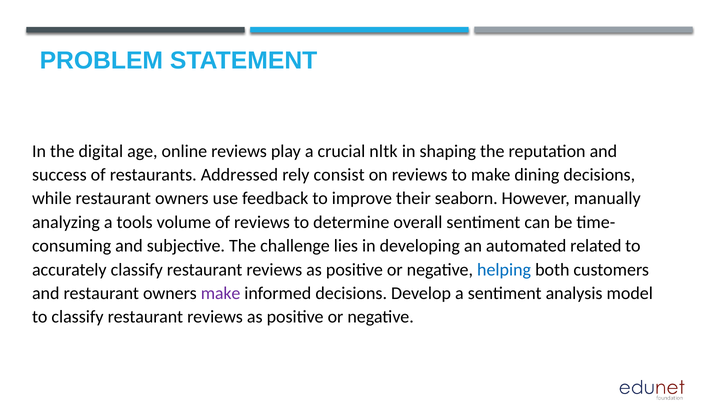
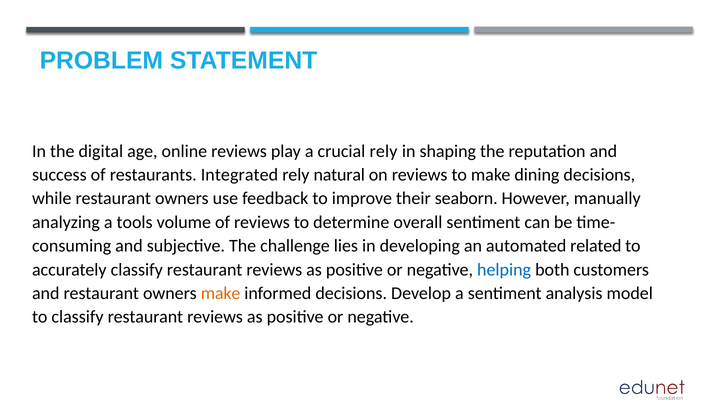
crucial nltk: nltk -> rely
Addressed: Addressed -> Integrated
consist: consist -> natural
make at (221, 294) colour: purple -> orange
